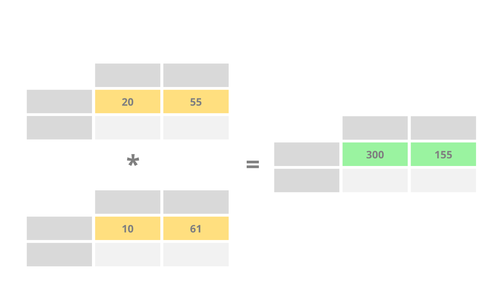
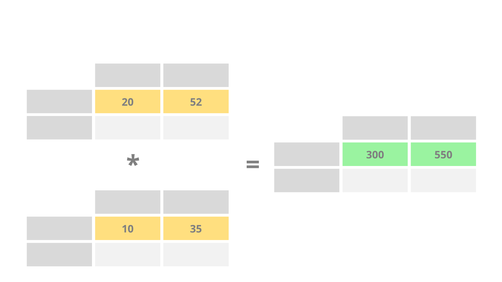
55: 55 -> 52
155: 155 -> 550
61: 61 -> 35
